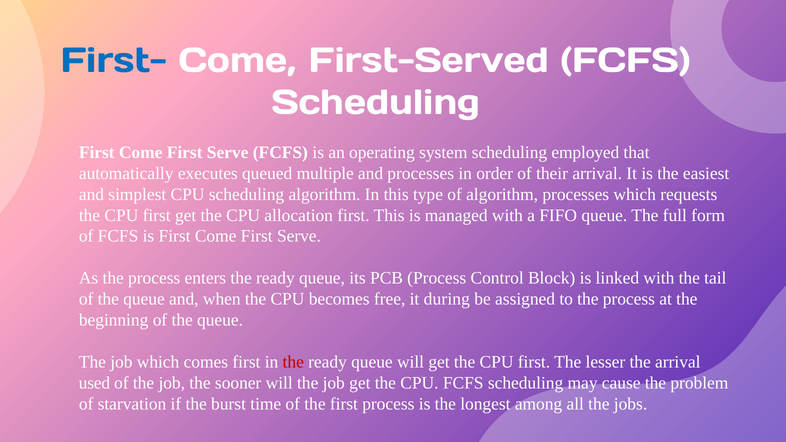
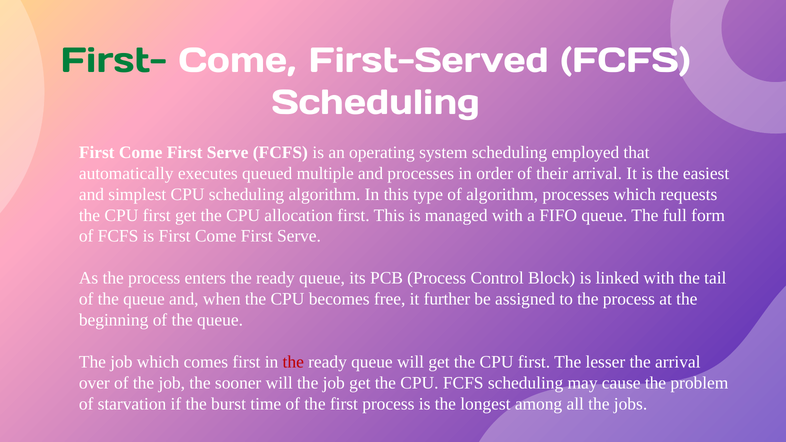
First- colour: blue -> green
during: during -> further
used: used -> over
